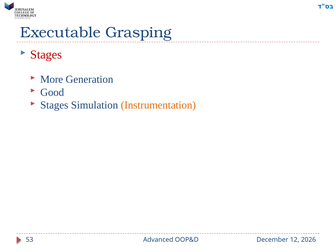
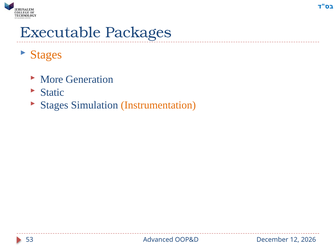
Grasping: Grasping -> Packages
Stages at (46, 55) colour: red -> orange
Good: Good -> Static
